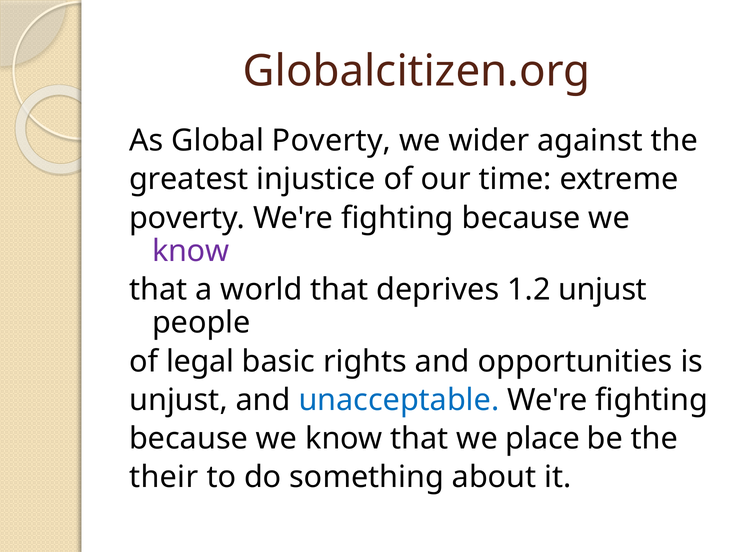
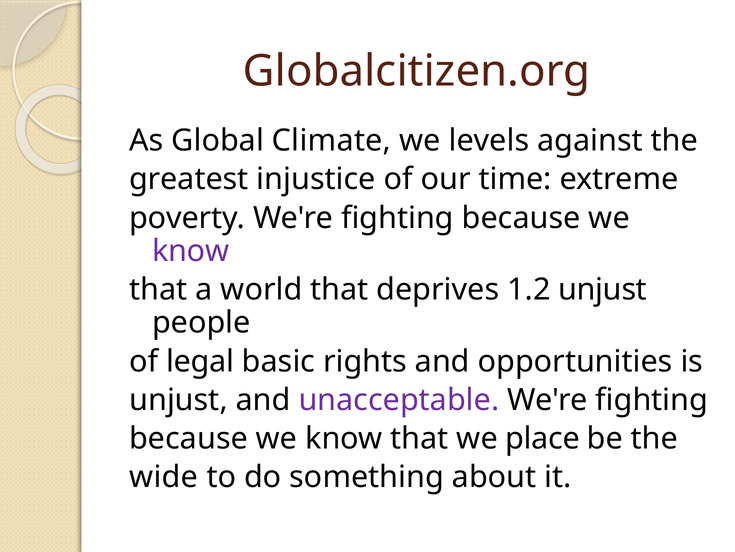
Global Poverty: Poverty -> Climate
wider: wider -> levels
unacceptable colour: blue -> purple
their: their -> wide
